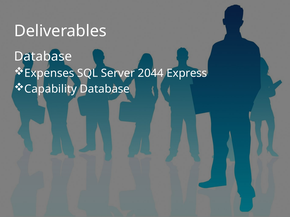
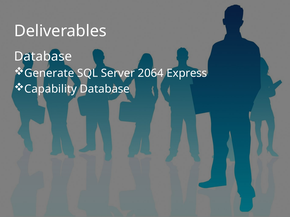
Expenses: Expenses -> Generate
2044: 2044 -> 2064
